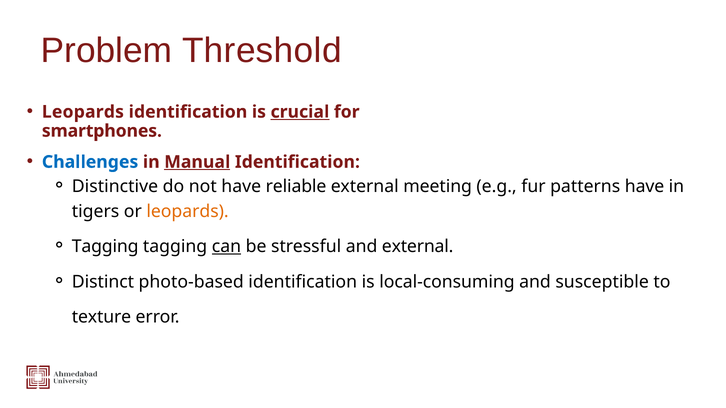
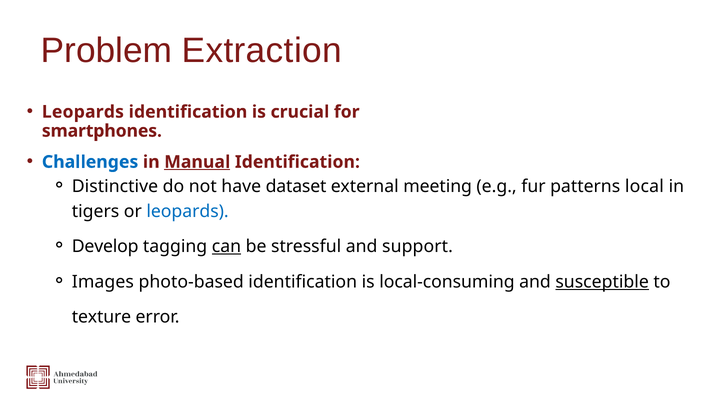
Threshold: Threshold -> Extraction
crucial underline: present -> none
reliable: reliable -> dataset
patterns have: have -> local
leopards at (188, 211) colour: orange -> blue
Tagging at (105, 247): Tagging -> Develop
and external: external -> support
Distinct: Distinct -> Images
susceptible underline: none -> present
